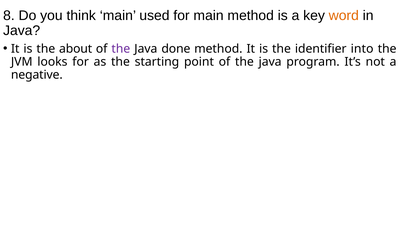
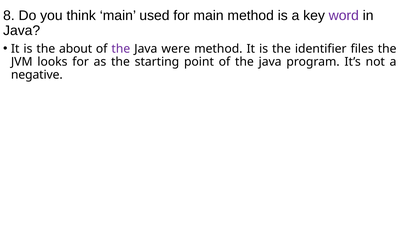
word colour: orange -> purple
done: done -> were
into: into -> files
